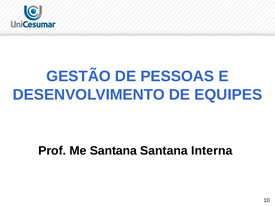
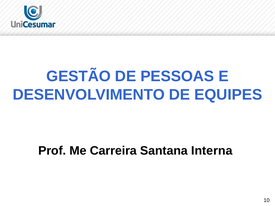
Me Santana: Santana -> Carreira
